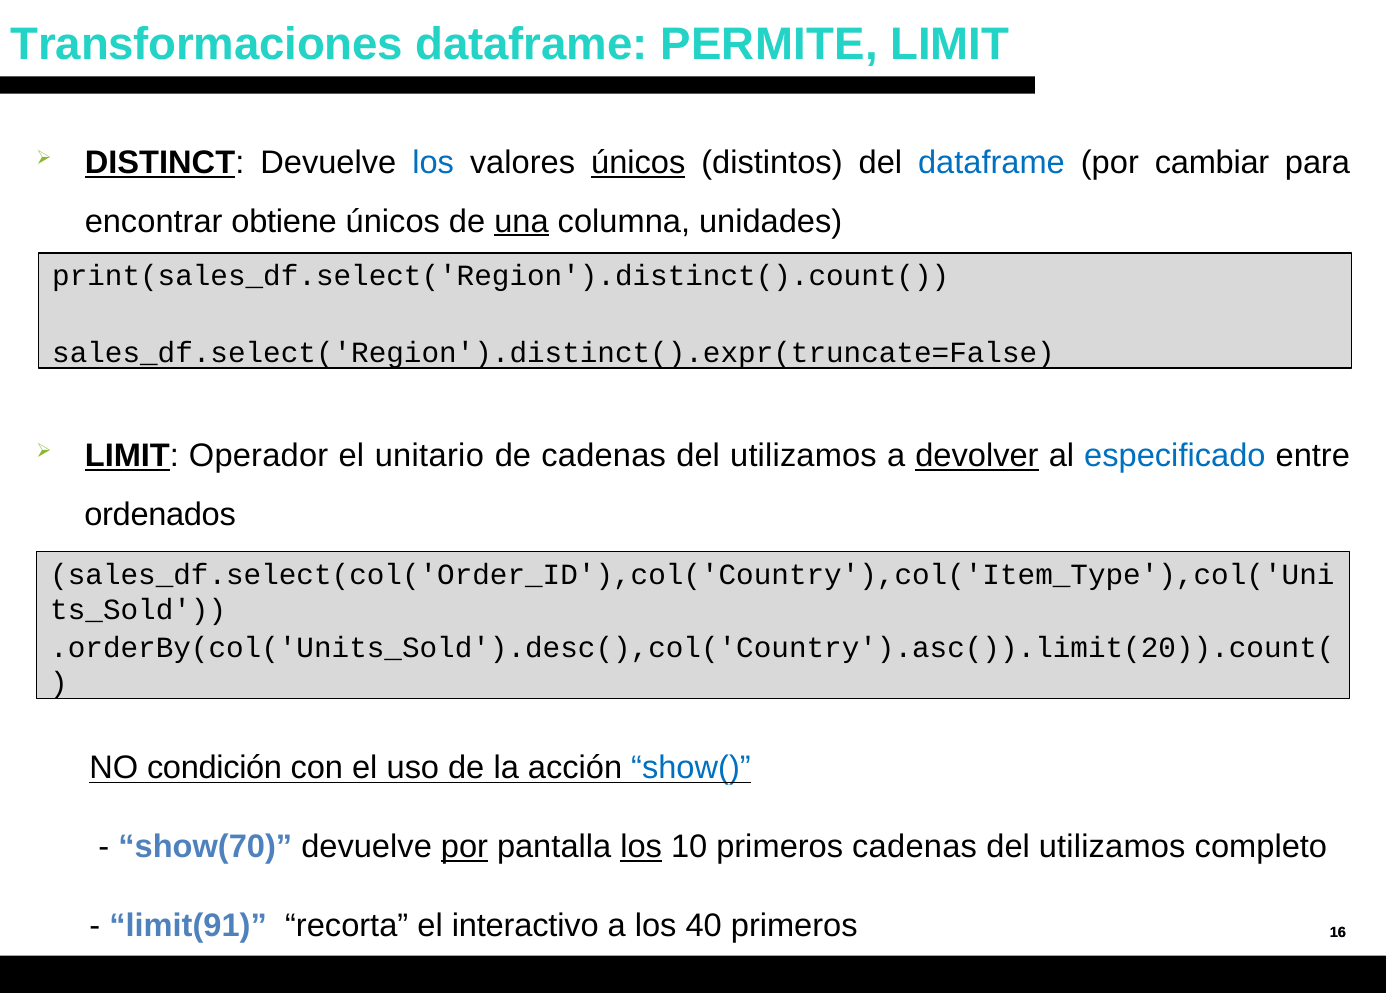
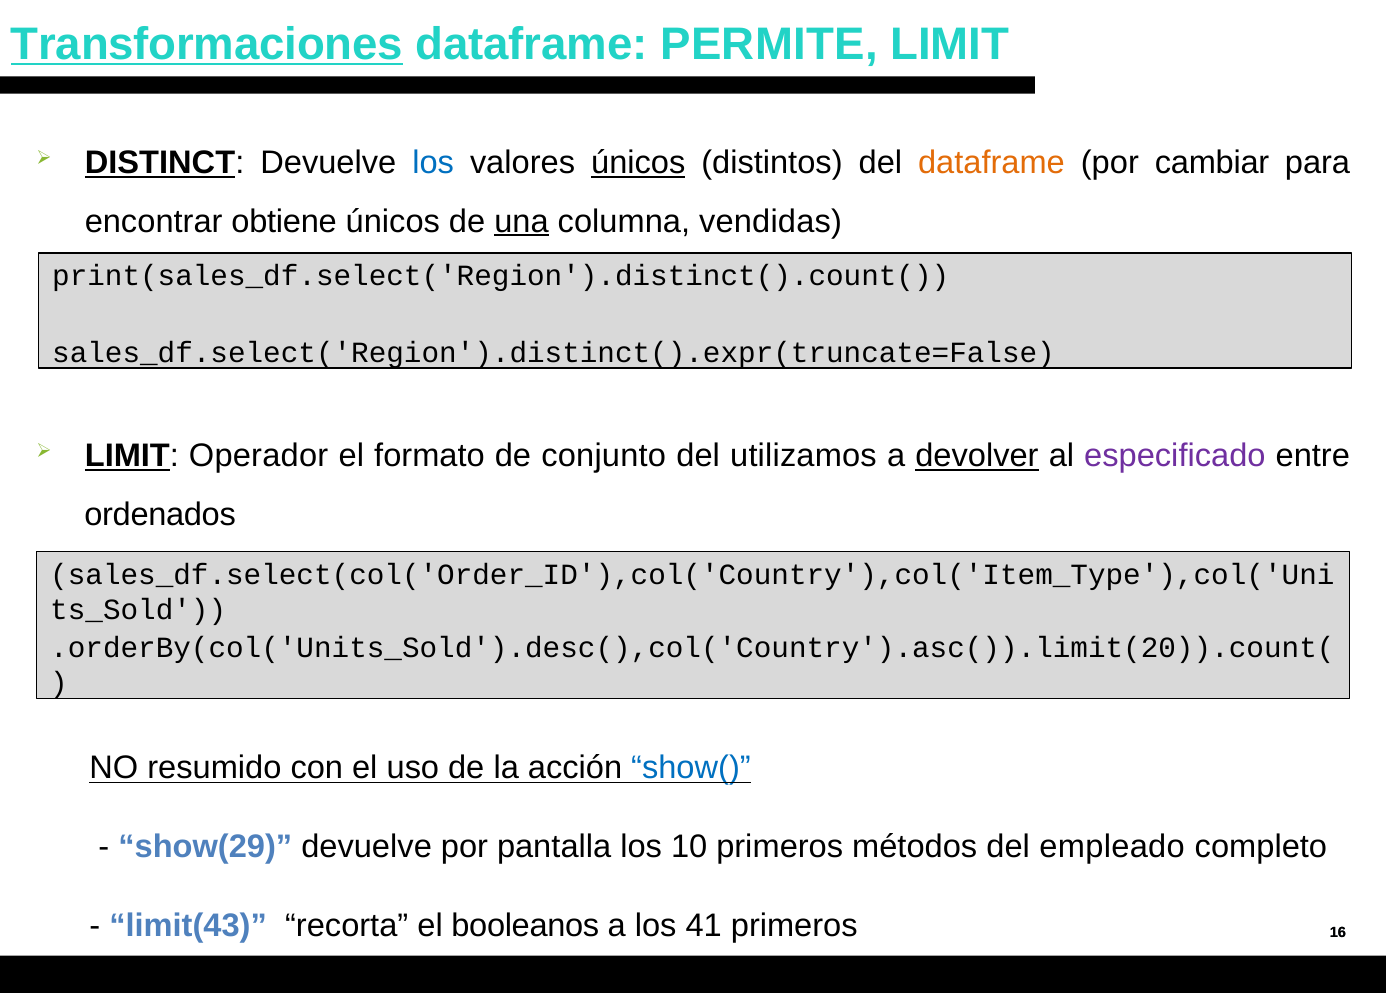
Transformaciones underline: none -> present
dataframe at (991, 163) colour: blue -> orange
unidades: unidades -> vendidas
unitario: unitario -> formato
de cadenas: cadenas -> conjunto
especificado colour: blue -> purple
condición: condición -> resumido
show(70: show(70 -> show(29
por at (464, 847) underline: present -> none
los at (641, 847) underline: present -> none
primeros cadenas: cadenas -> métodos
utilizamos at (1112, 847): utilizamos -> empleado
limit(91: limit(91 -> limit(43
interactivo: interactivo -> booleanos
40: 40 -> 41
